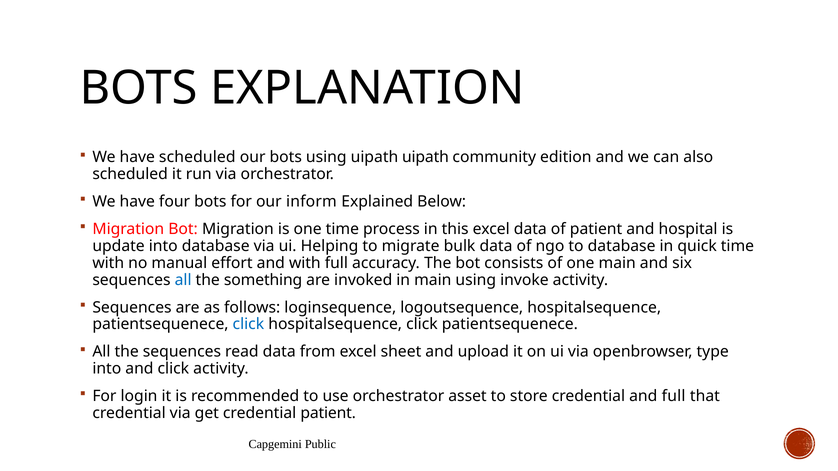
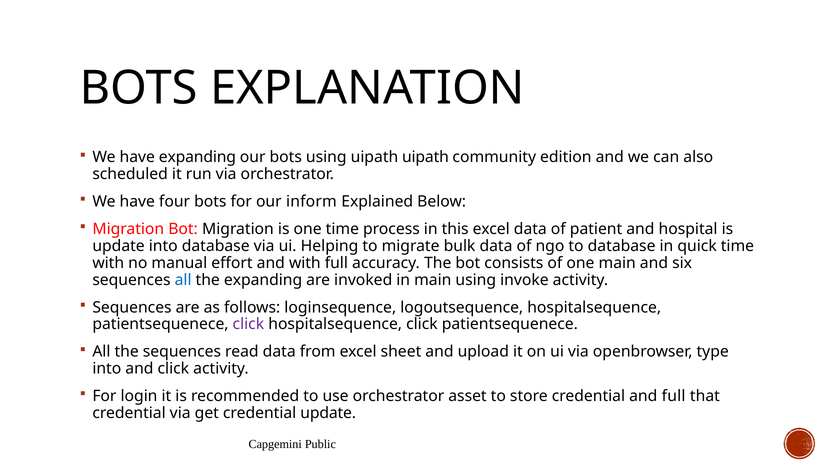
have scheduled: scheduled -> expanding
the something: something -> expanding
click at (248, 325) colour: blue -> purple
credential patient: patient -> update
